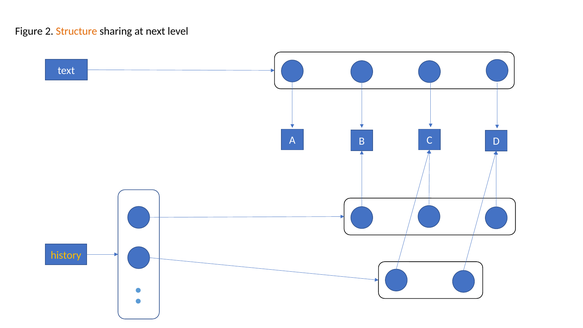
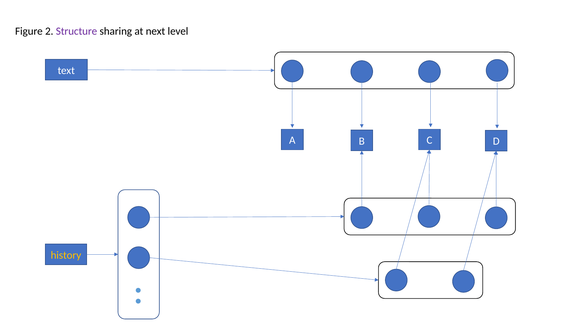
Structure colour: orange -> purple
